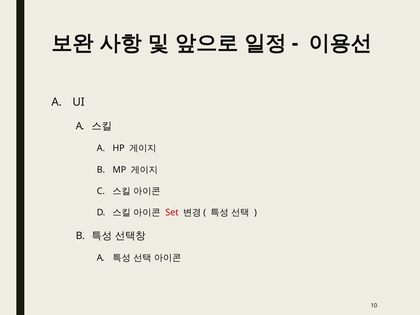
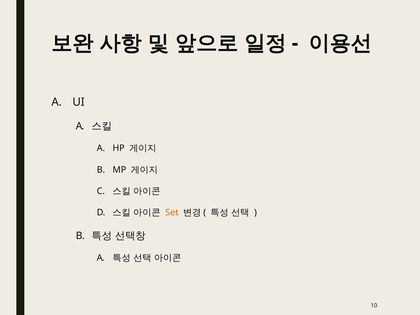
Set colour: red -> orange
